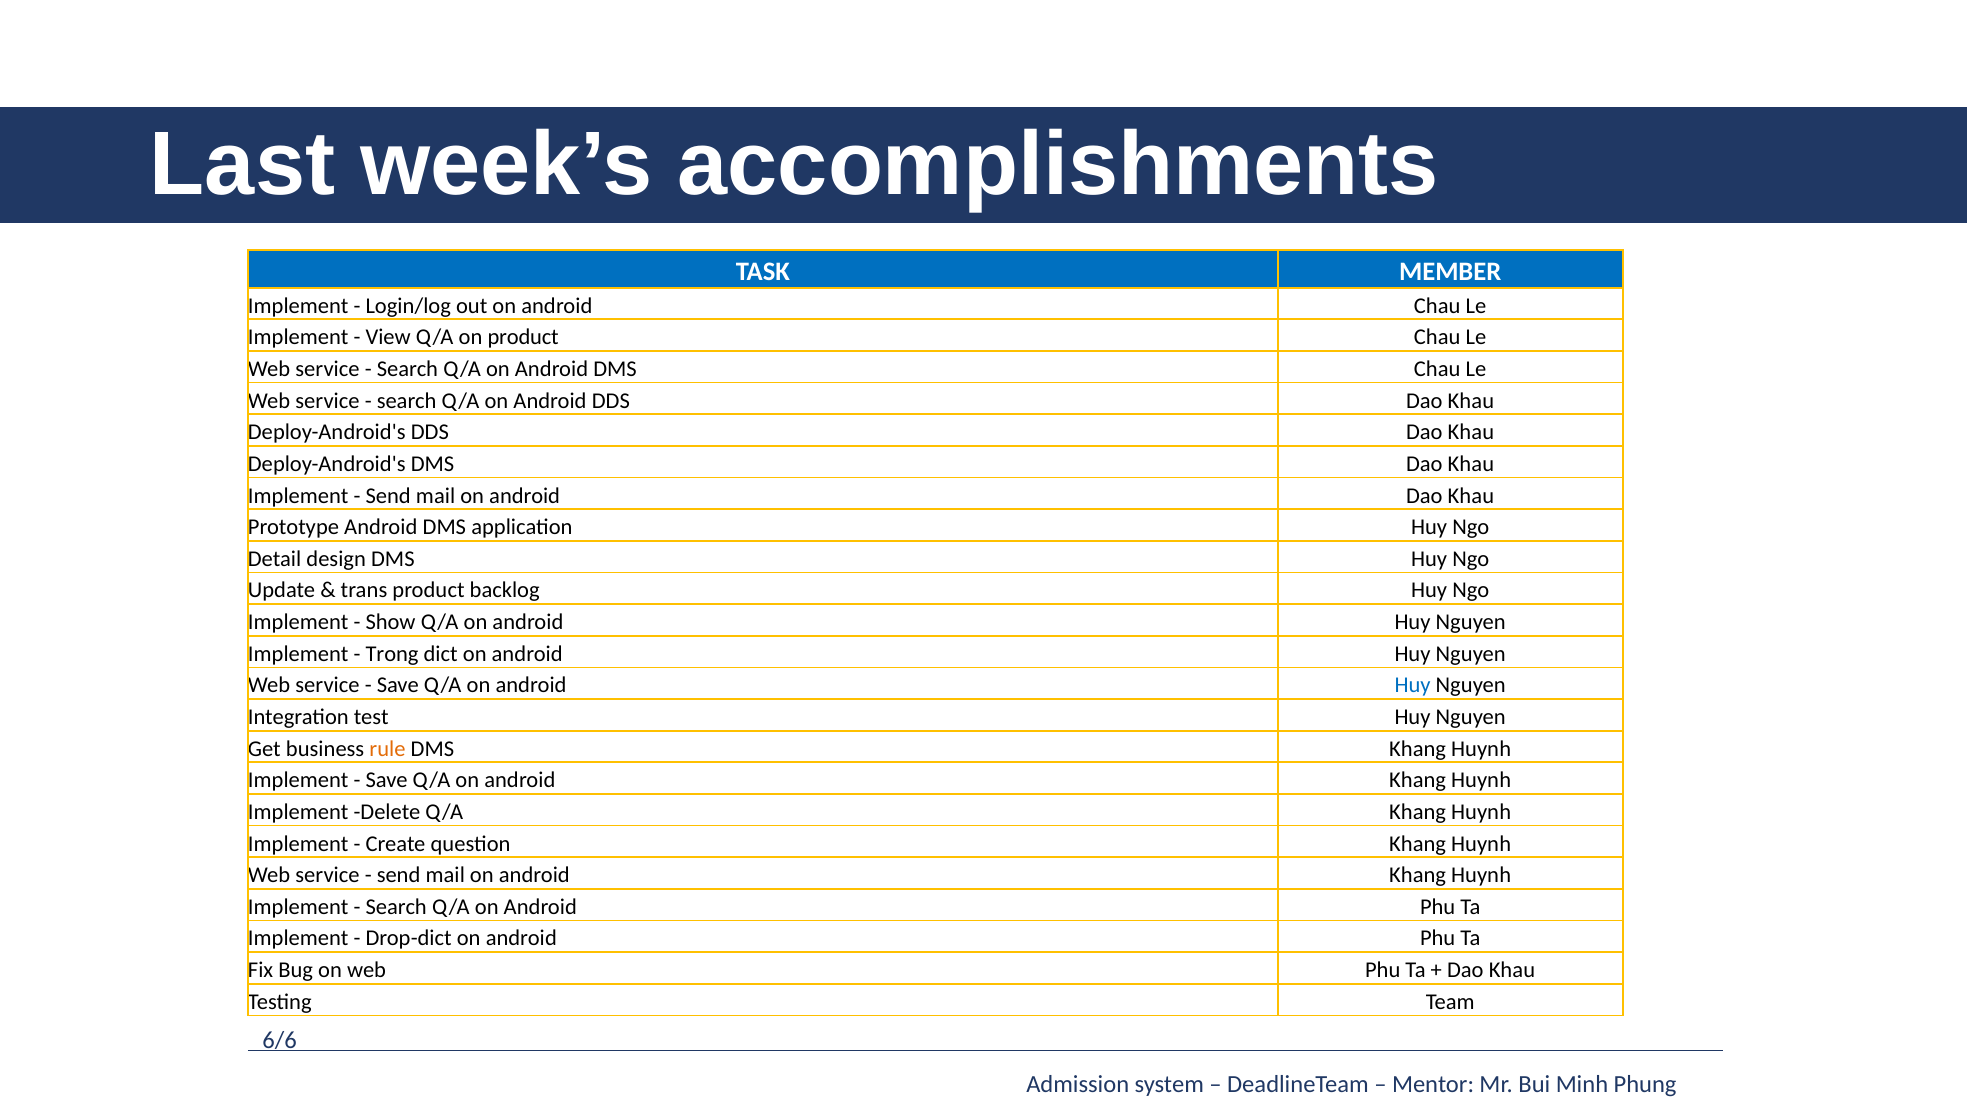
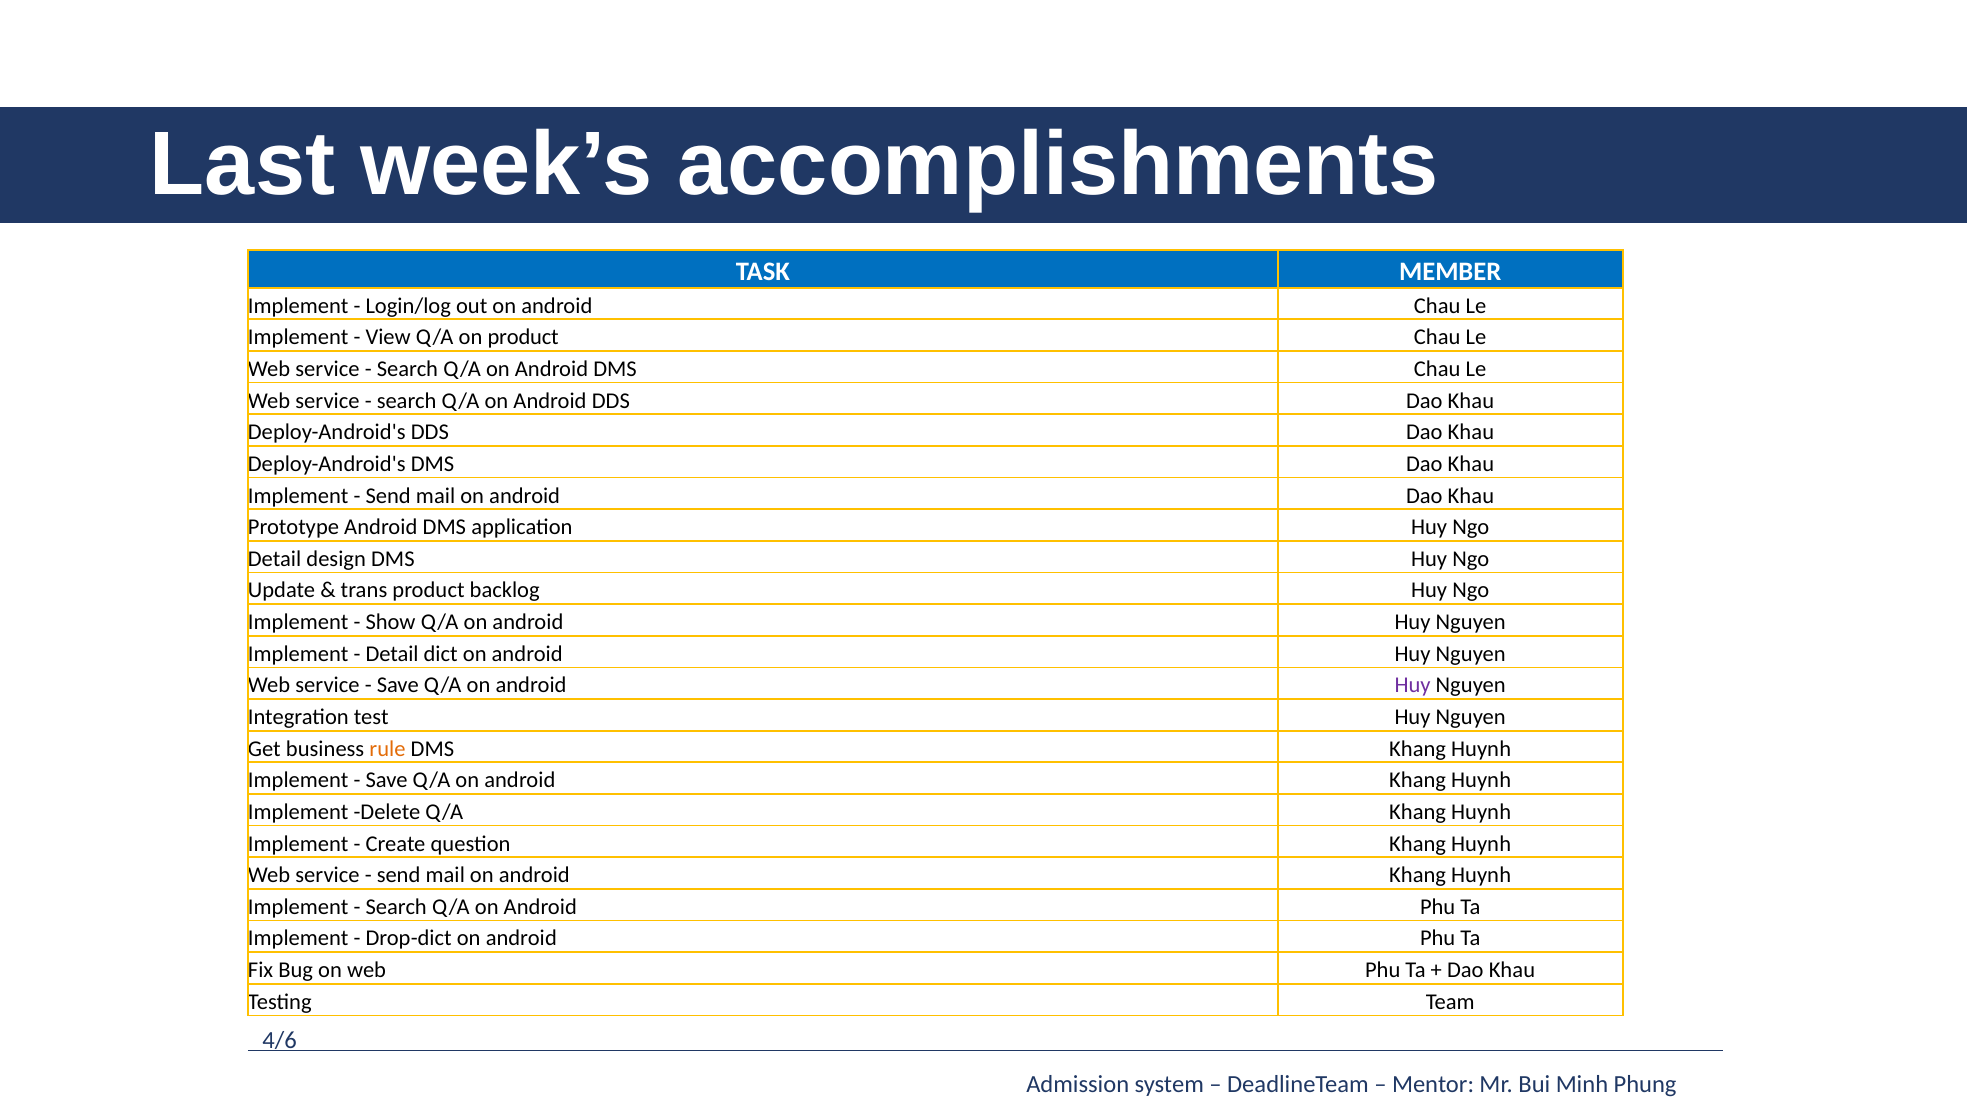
Trong at (392, 654): Trong -> Detail
Huy at (1413, 686) colour: blue -> purple
6/6: 6/6 -> 4/6
